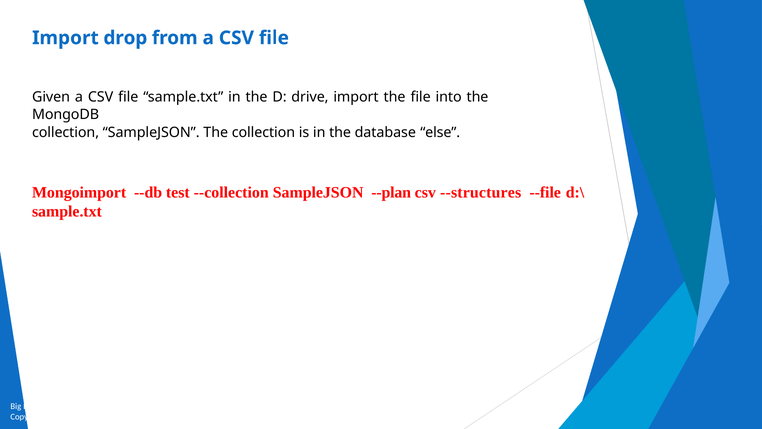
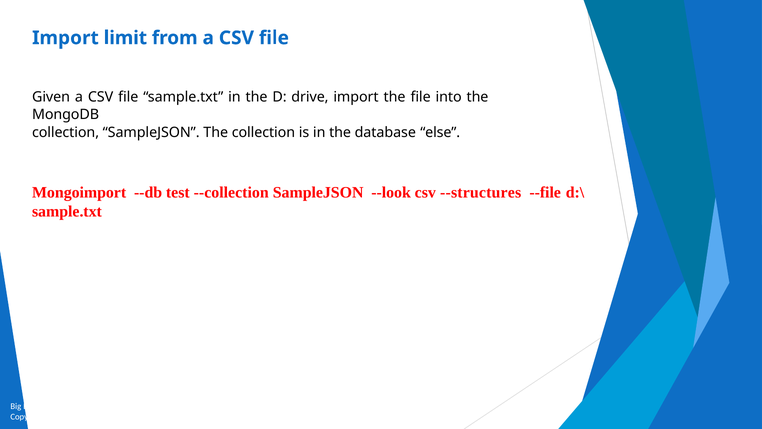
drop: drop -> limit
--plan: --plan -> --look
